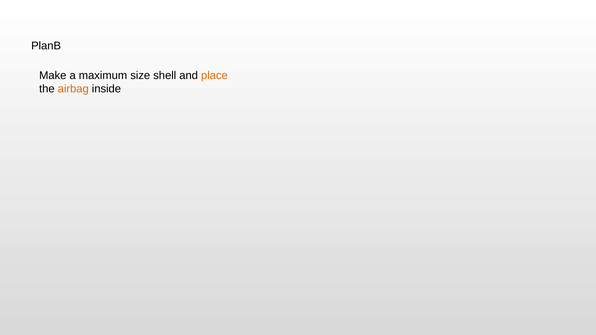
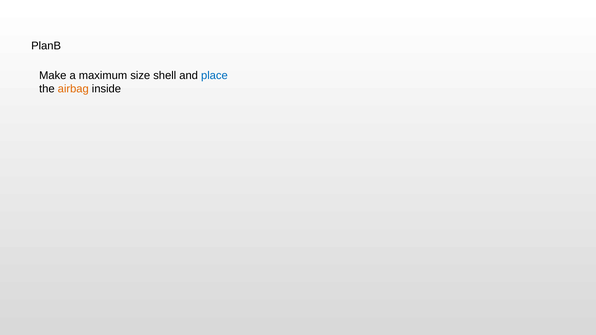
place colour: orange -> blue
